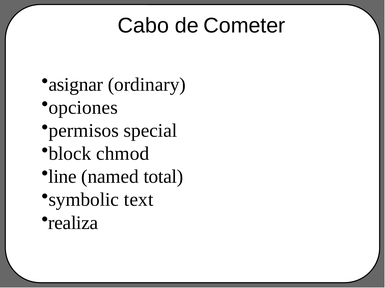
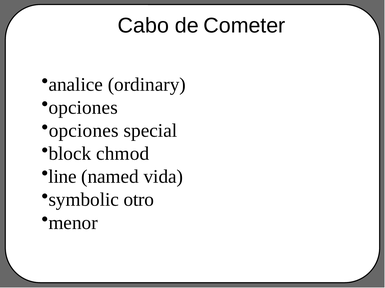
asignar: asignar -> analice
permisos at (84, 131): permisos -> opciones
total: total -> vida
text: text -> otro
realiza: realiza -> menor
